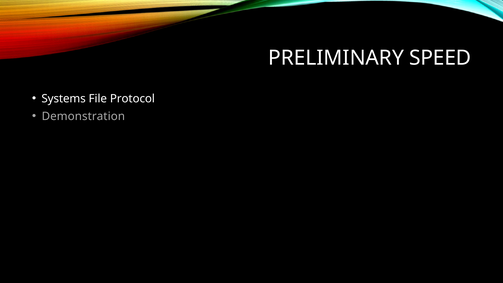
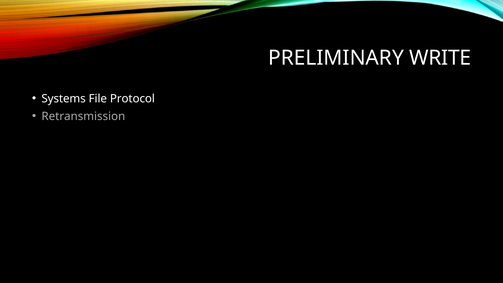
SPEED: SPEED -> WRITE
Demonstration: Demonstration -> Retransmission
